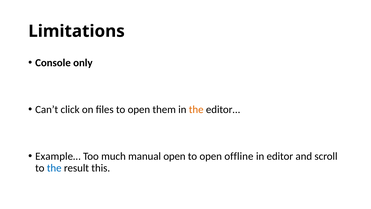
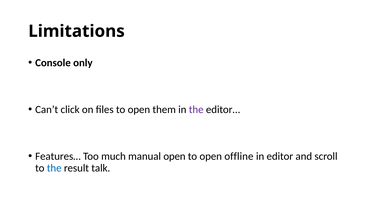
the at (196, 109) colour: orange -> purple
Example…: Example… -> Features…
this: this -> talk
